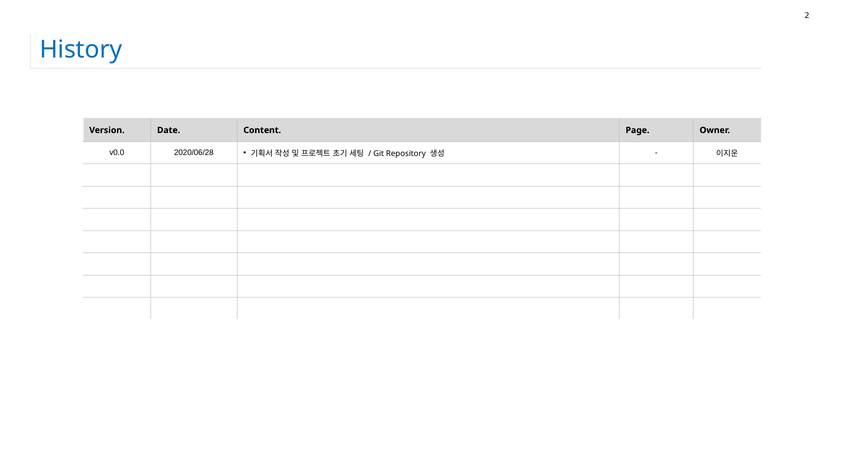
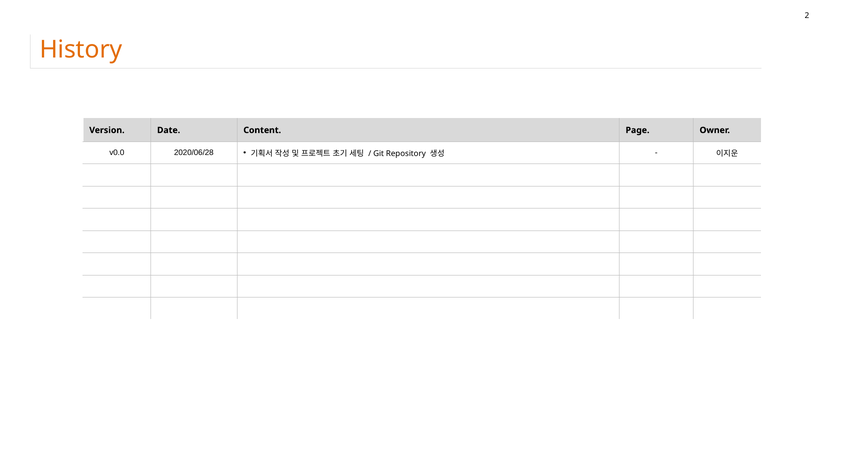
History colour: blue -> orange
